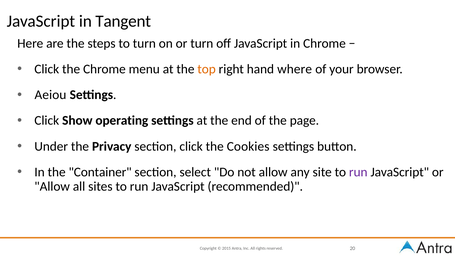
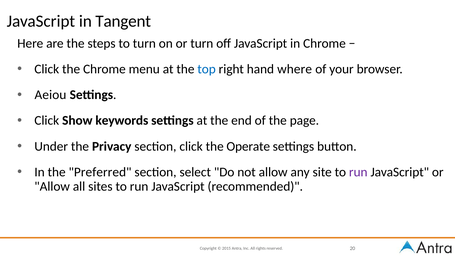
top colour: orange -> blue
operating: operating -> keywords
Cookies: Cookies -> Operate
Container: Container -> Preferred
